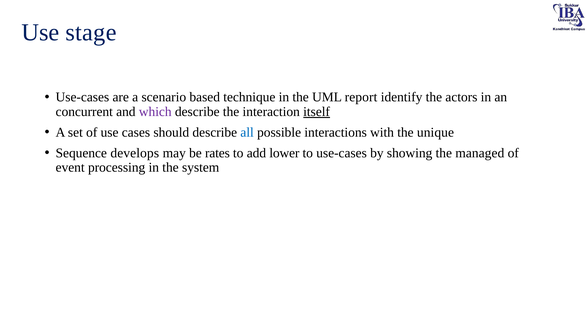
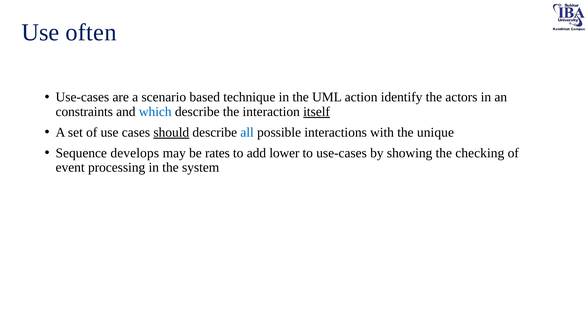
stage: stage -> often
report: report -> action
concurrent: concurrent -> constraints
which colour: purple -> blue
should underline: none -> present
managed: managed -> checking
